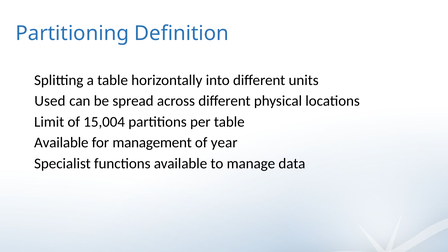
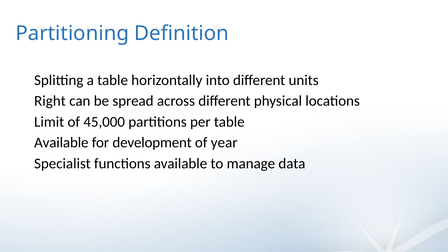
Used: Used -> Right
15,004: 15,004 -> 45,000
management: management -> development
